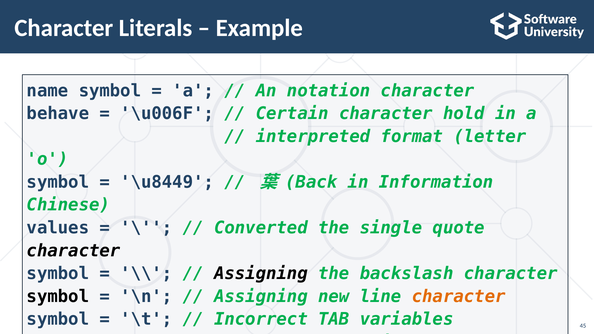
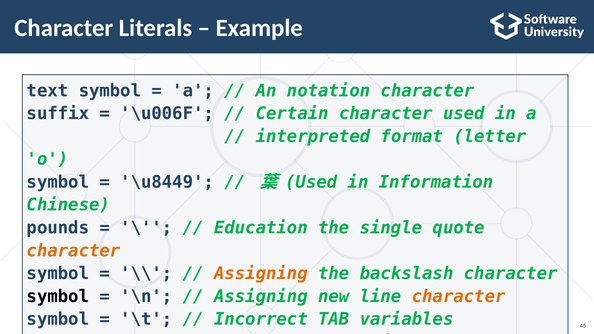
name: name -> text
behave: behave -> suffix
character hold: hold -> used
Back at (311, 182): Back -> Used
values: values -> pounds
Converted: Converted -> Education
character at (74, 251) colour: black -> orange
Assigning at (261, 274) colour: black -> orange
